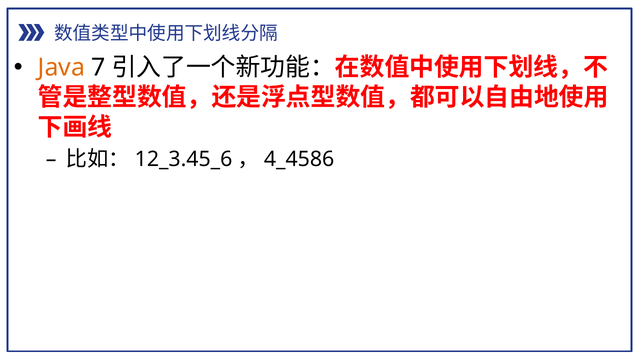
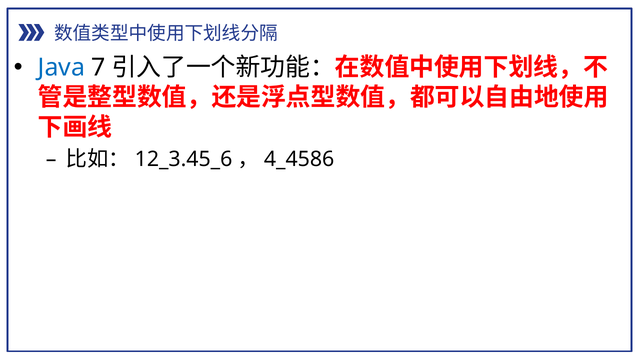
Java colour: orange -> blue
